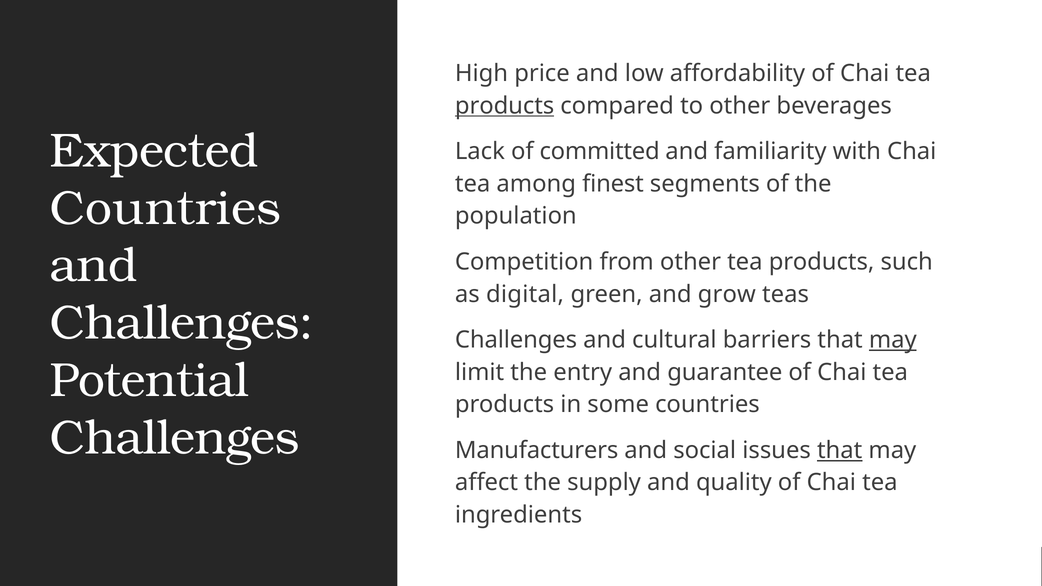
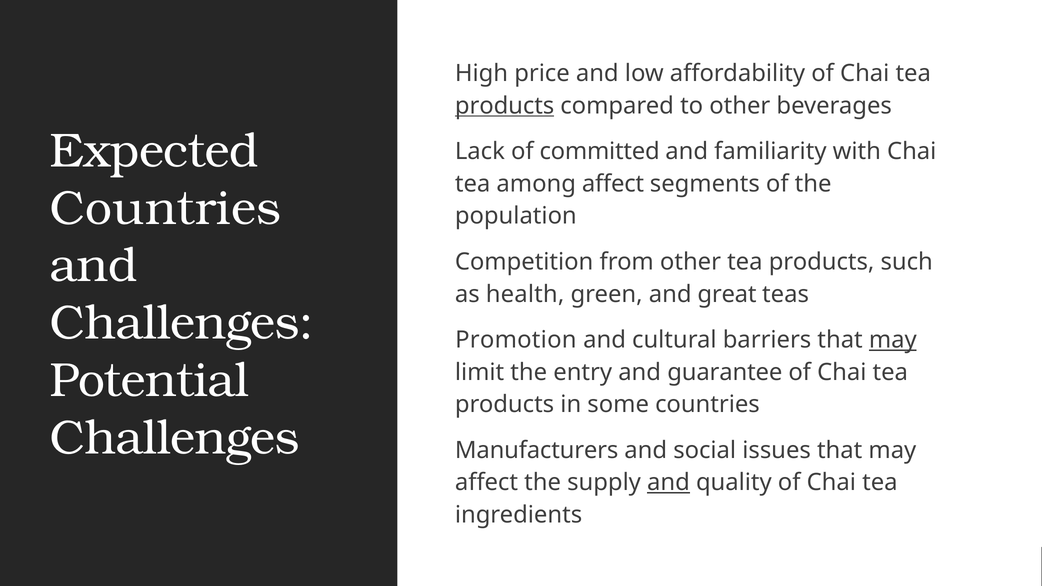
among finest: finest -> affect
digital: digital -> health
grow: grow -> great
Challenges at (516, 340): Challenges -> Promotion
that at (840, 450) underline: present -> none
and at (668, 483) underline: none -> present
